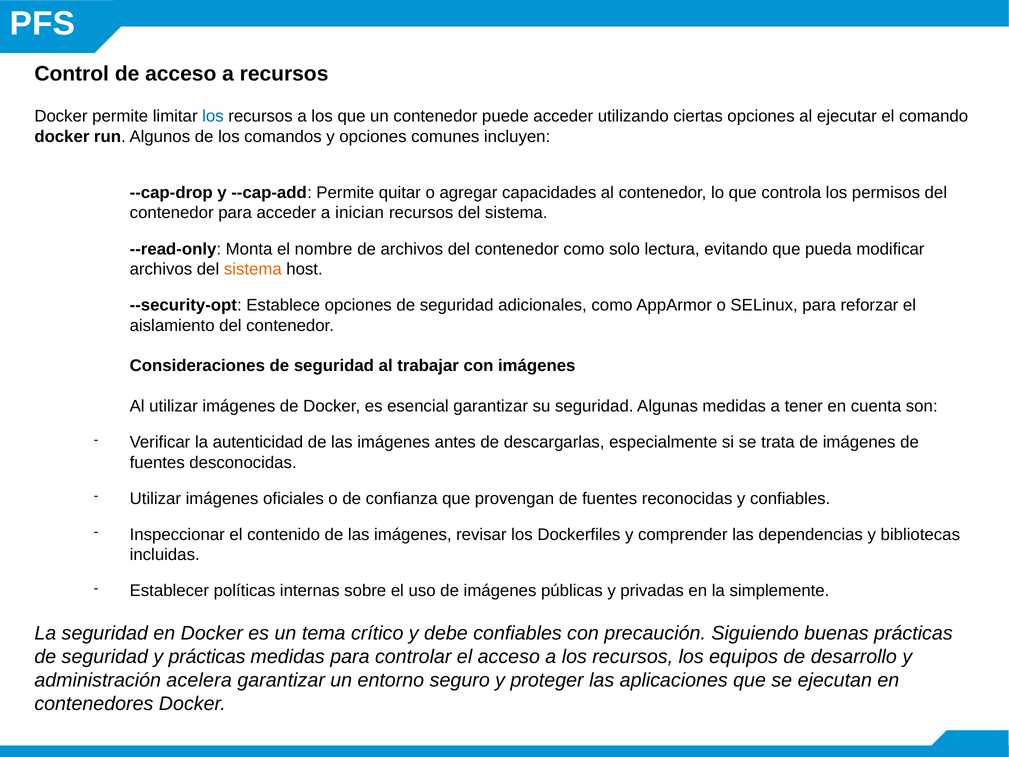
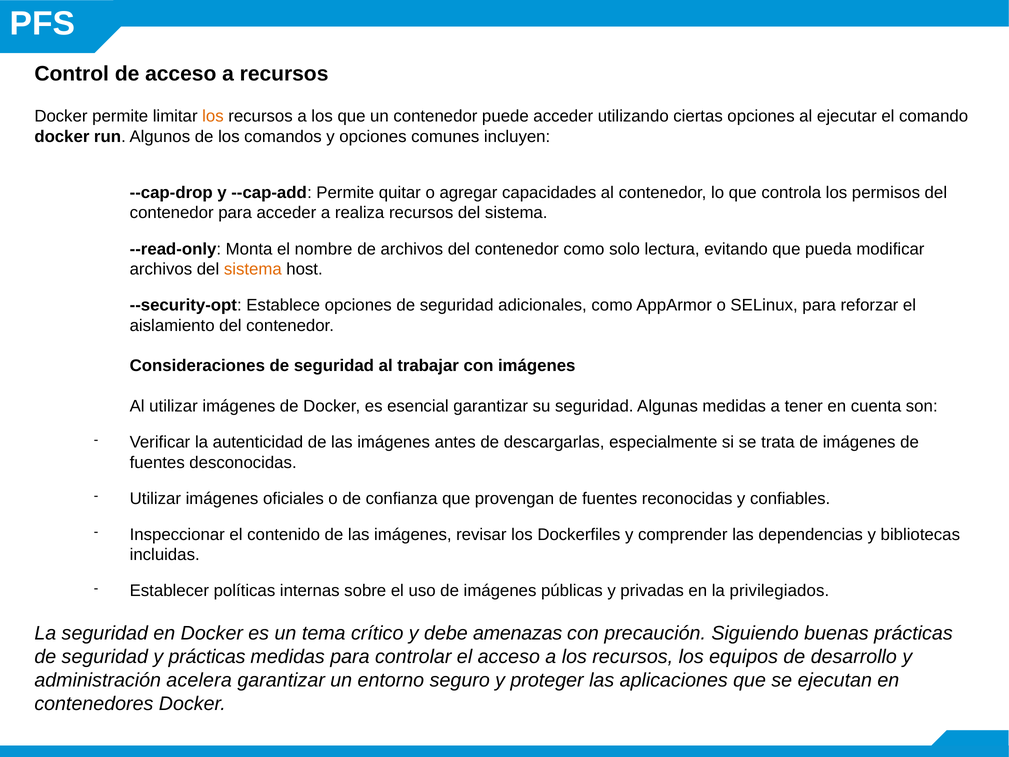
los at (213, 116) colour: blue -> orange
inician: inician -> realiza
simplemente: simplemente -> privilegiados
debe confiables: confiables -> amenazas
